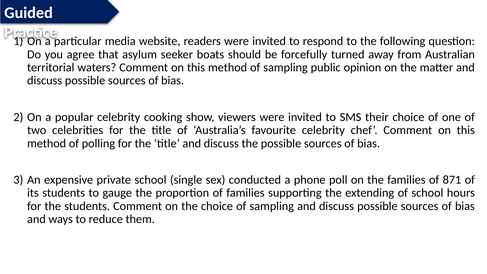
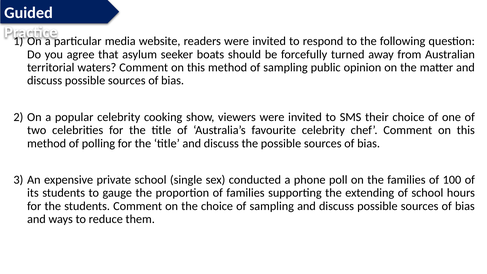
871: 871 -> 100
